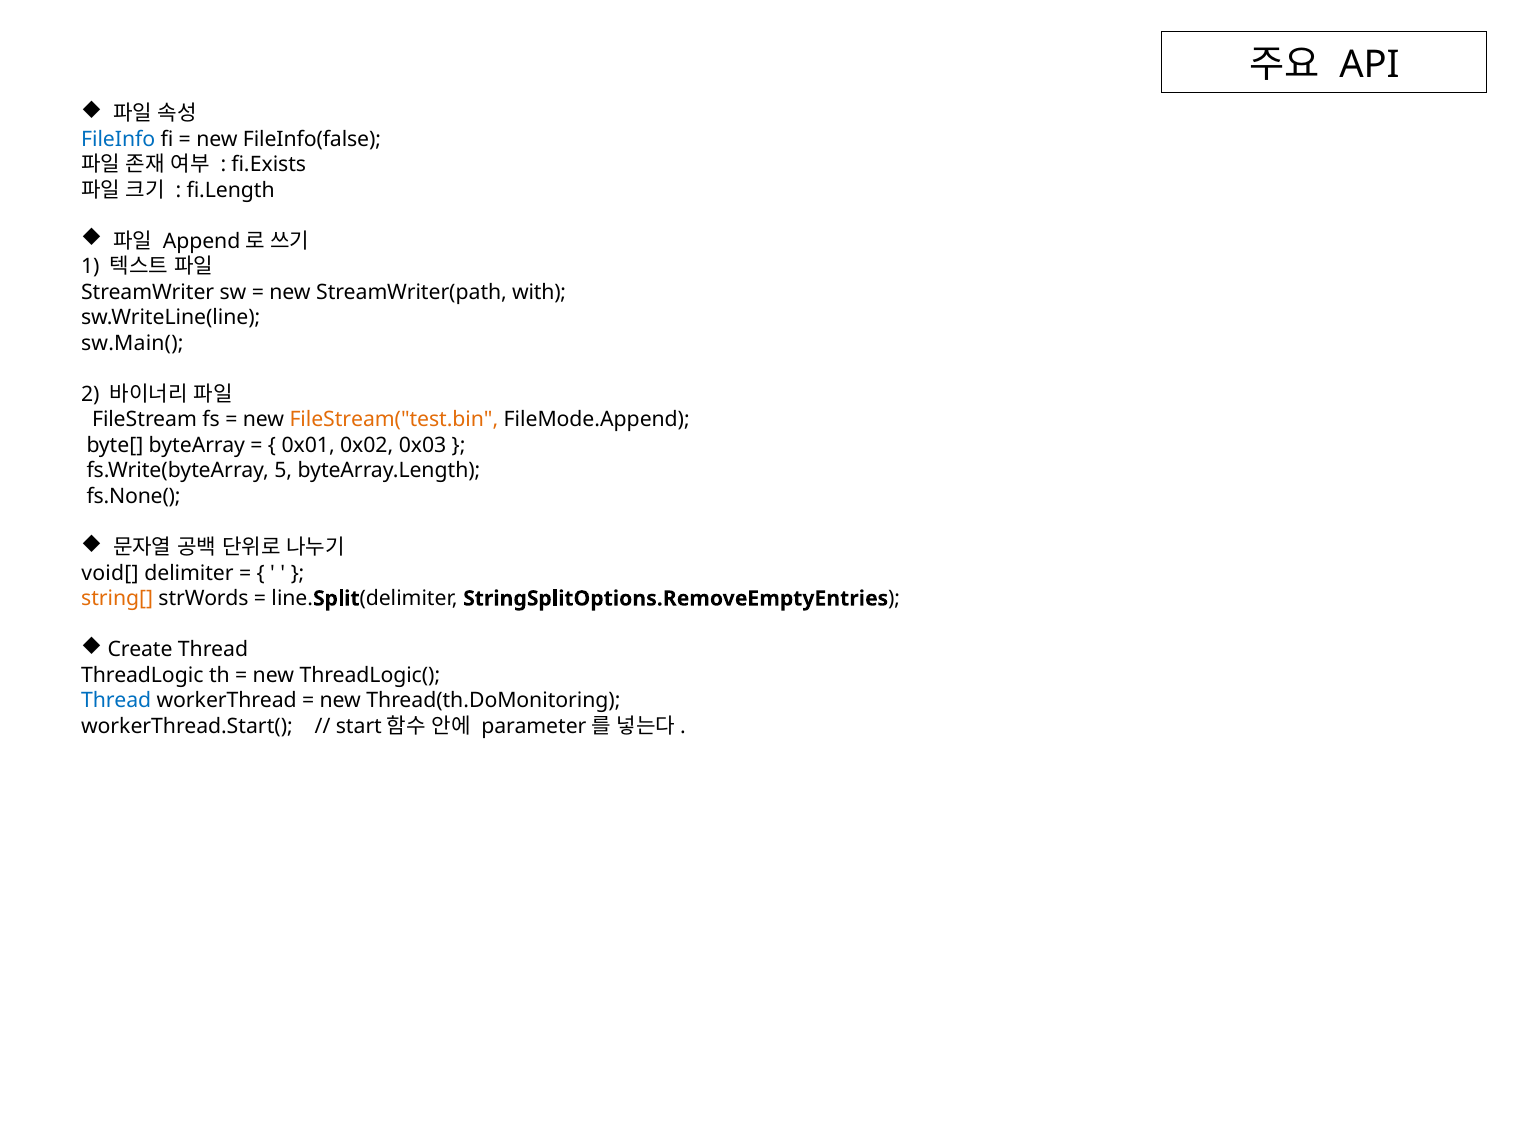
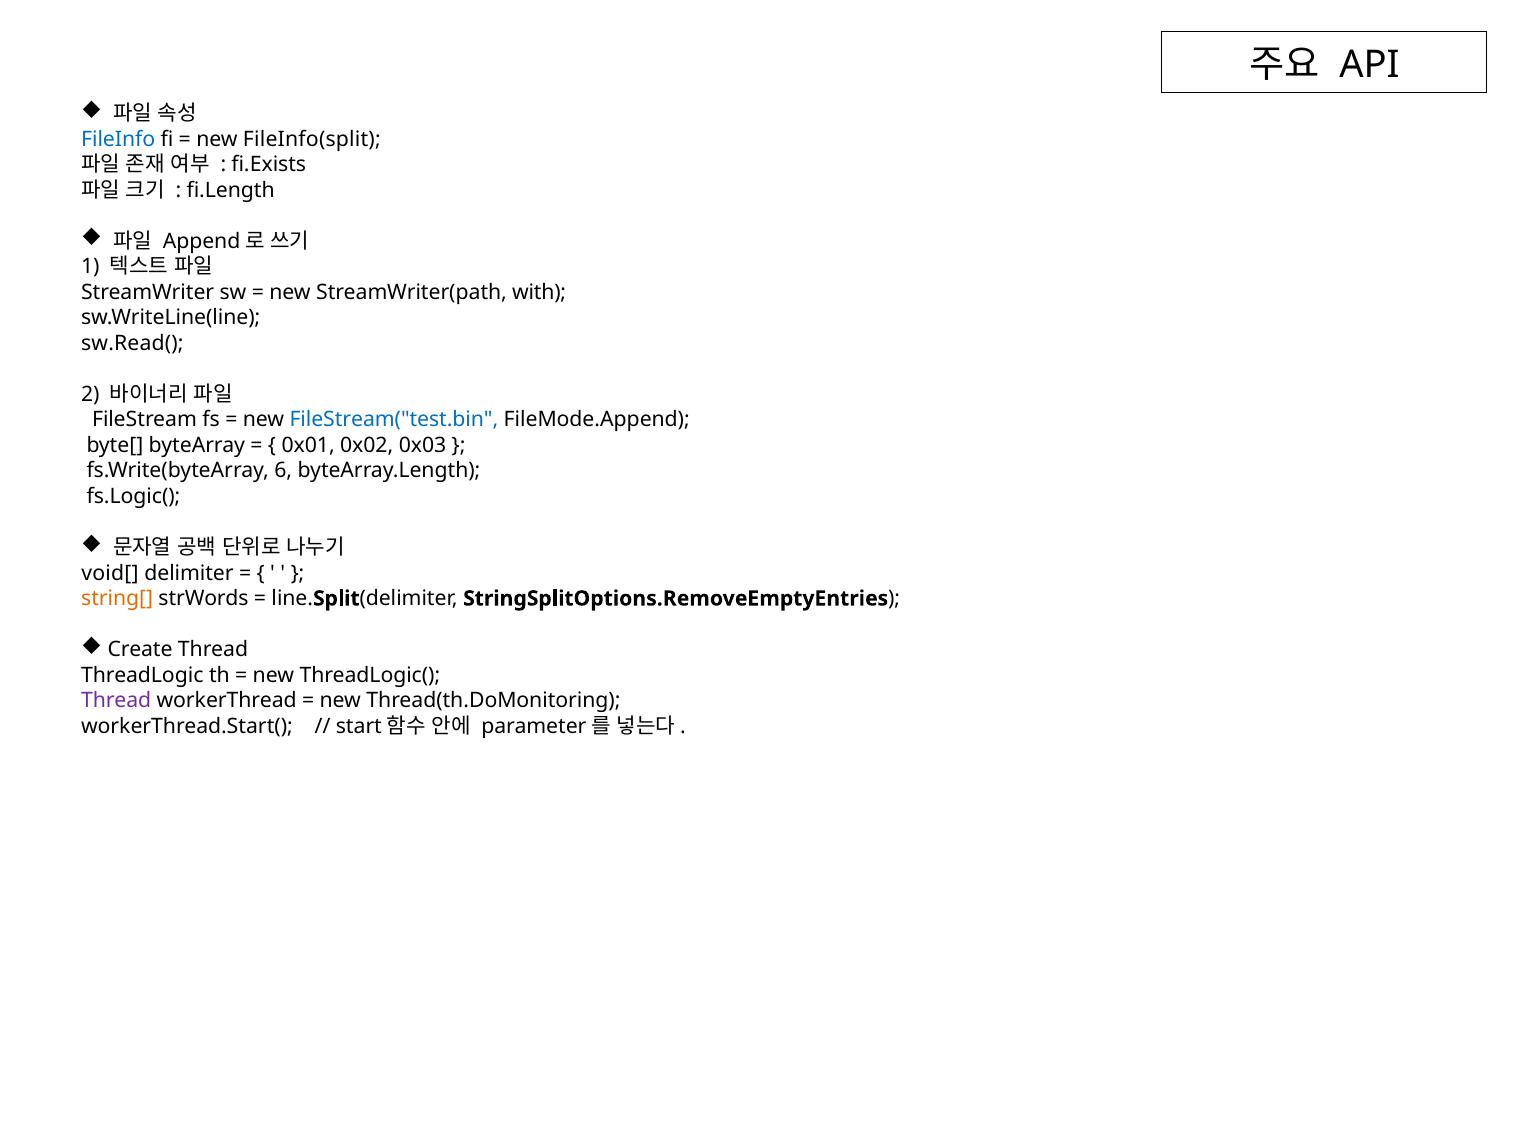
FileInfo(false: FileInfo(false -> FileInfo(split
sw.Main(: sw.Main( -> sw.Read(
FileStream("test.bin colour: orange -> blue
5: 5 -> 6
fs.None(: fs.None( -> fs.Logic(
Thread at (116, 700) colour: blue -> purple
